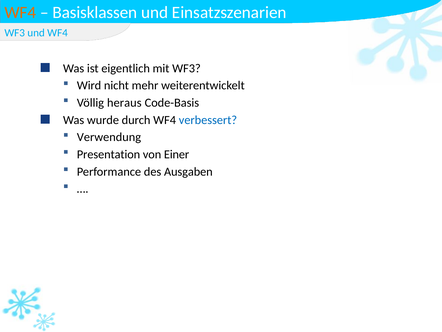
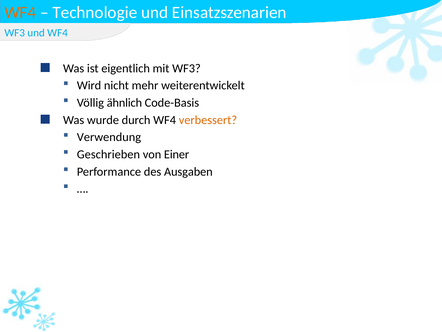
Basisklassen: Basisklassen -> Technologie
heraus: heraus -> ähnlich
verbessert colour: blue -> orange
Presentation: Presentation -> Geschrieben
